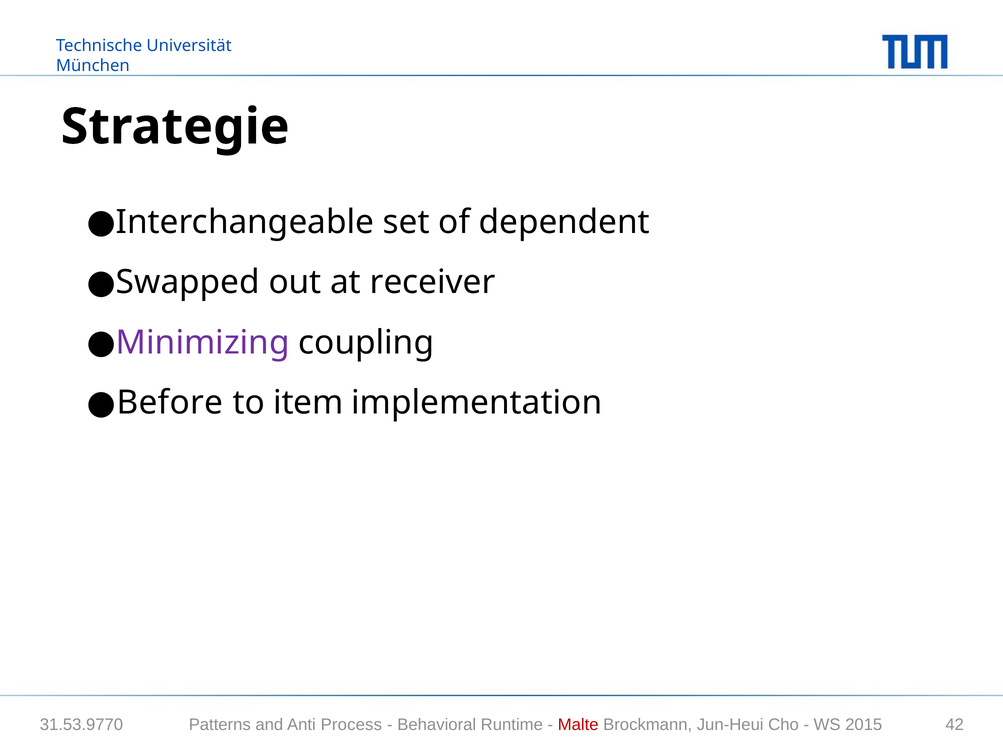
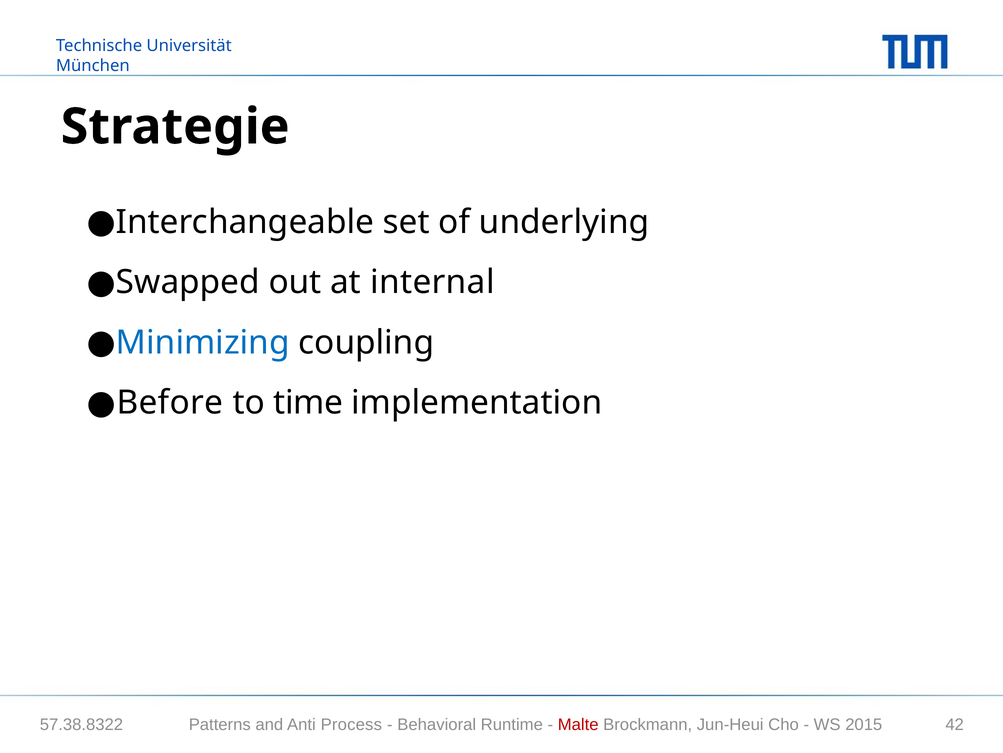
dependent: dependent -> underlying
receiver: receiver -> internal
Minimizing colour: purple -> blue
item: item -> time
31.53.9770: 31.53.9770 -> 57.38.8322
